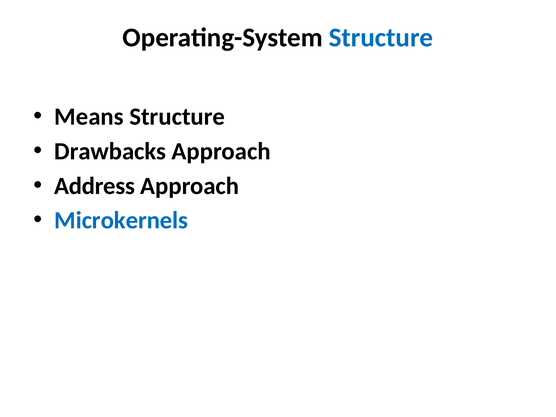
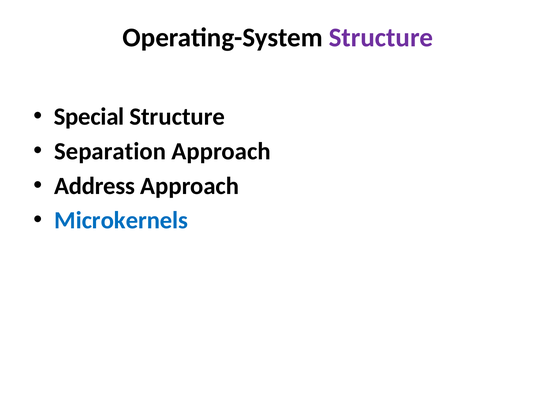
Structure at (381, 38) colour: blue -> purple
Means: Means -> Special
Drawbacks: Drawbacks -> Separation
